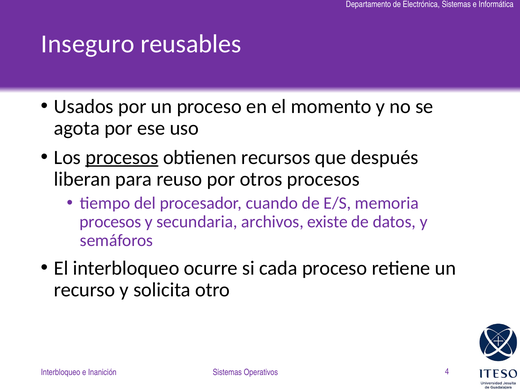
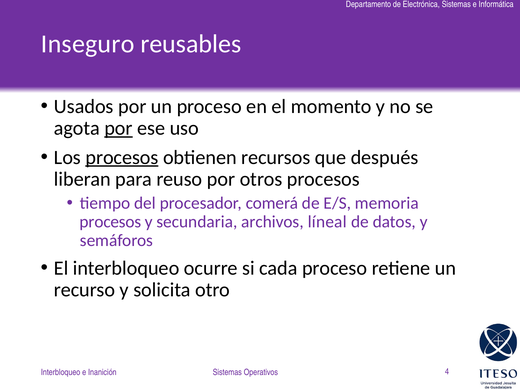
por at (119, 128) underline: none -> present
cuando: cuando -> comerá
existe: existe -> líneal
